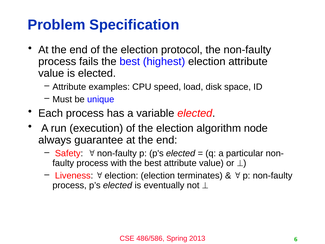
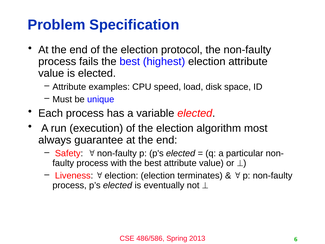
node: node -> most
